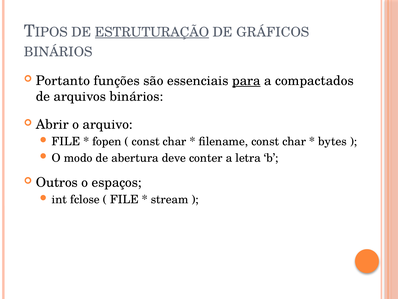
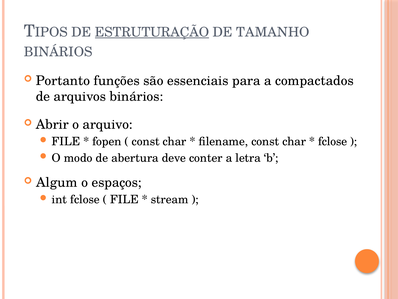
GRÁFICOS: GRÁFICOS -> TAMANHO
para underline: present -> none
bytes at (333, 141): bytes -> fclose
Outros: Outros -> Algum
